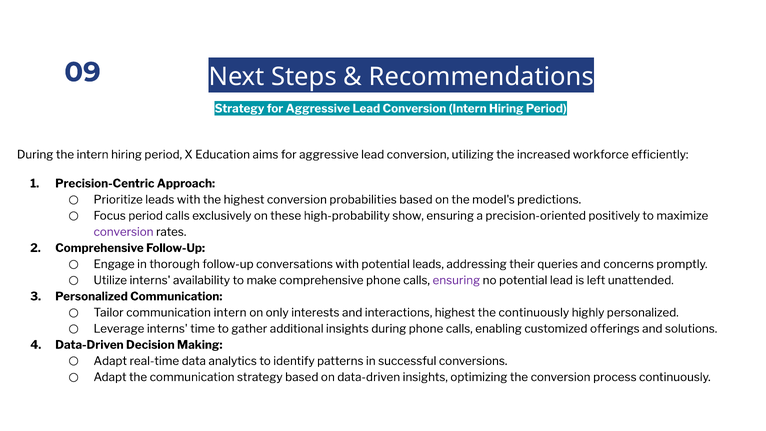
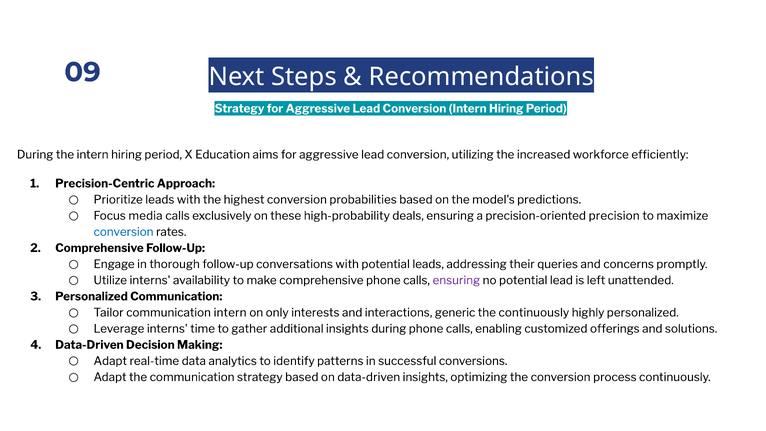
Focus period: period -> media
show: show -> deals
positively: positively -> precision
conversion at (124, 232) colour: purple -> blue
interactions highest: highest -> generic
